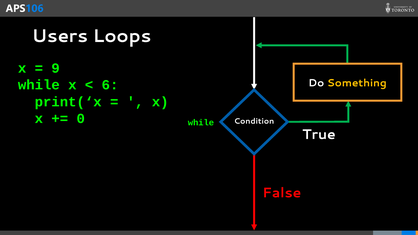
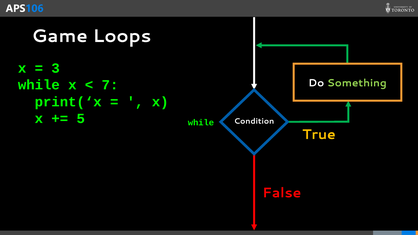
Users: Users -> Game
9: 9 -> 3
Something colour: yellow -> light green
6: 6 -> 7
0: 0 -> 5
True colour: white -> yellow
